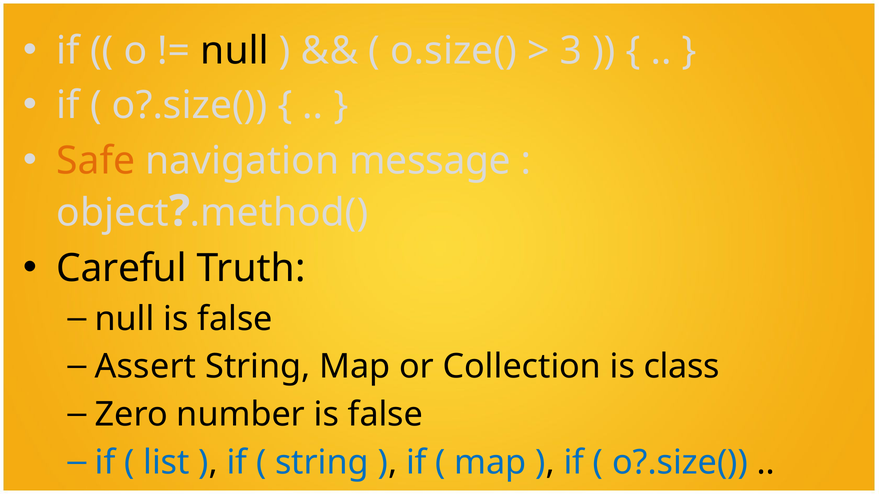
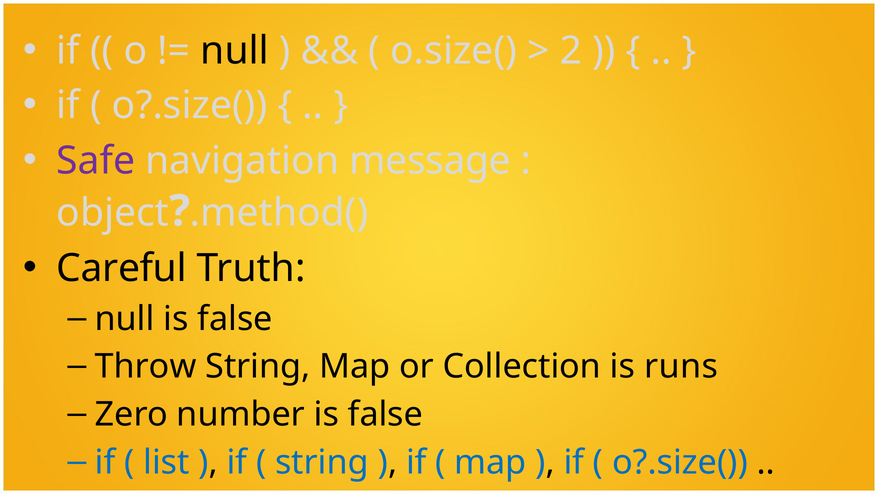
3: 3 -> 2
Safe colour: orange -> purple
Assert: Assert -> Throw
class: class -> runs
